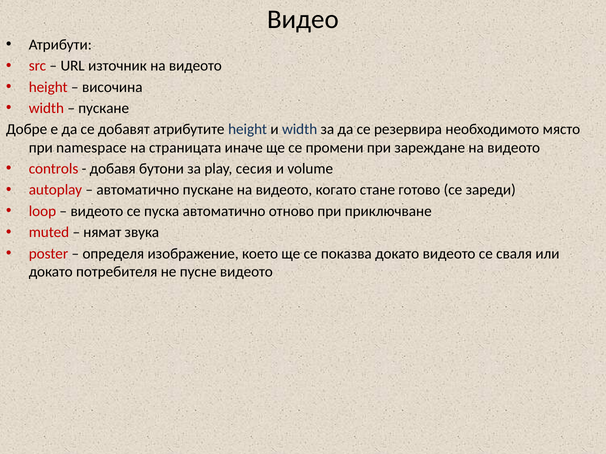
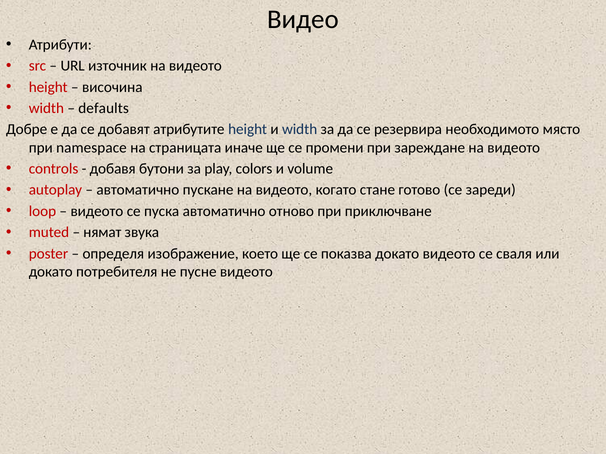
пускане at (104, 108): пускане -> defaults
сесия: сесия -> colors
